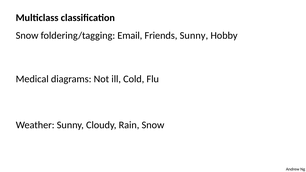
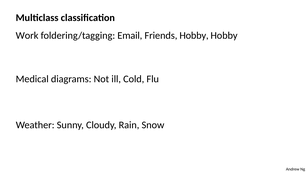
Snow at (27, 36): Snow -> Work
Friends Sunny: Sunny -> Hobby
